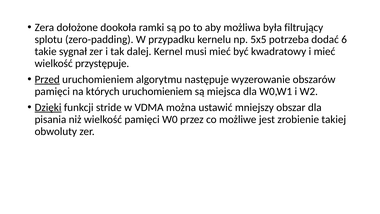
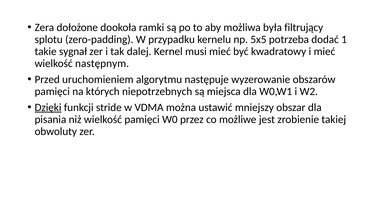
6: 6 -> 1
przystępuje: przystępuje -> następnym
Przed underline: present -> none
których uruchomieniem: uruchomieniem -> niepotrzebnych
